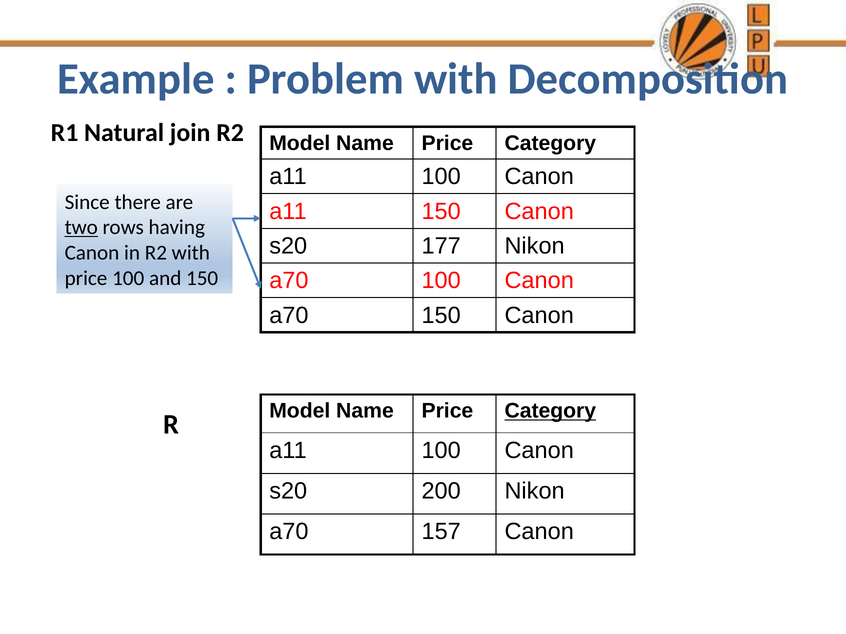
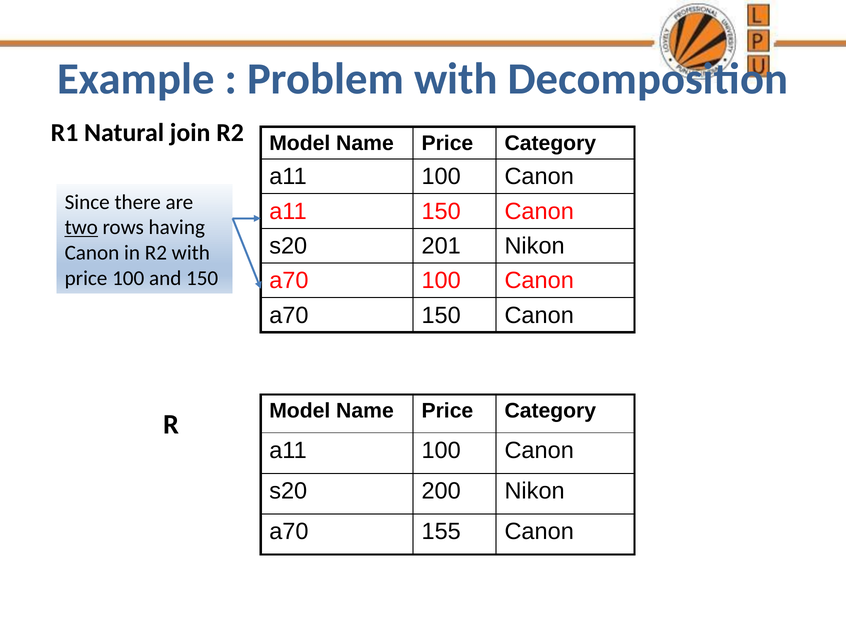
177: 177 -> 201
Category at (550, 411) underline: present -> none
157: 157 -> 155
